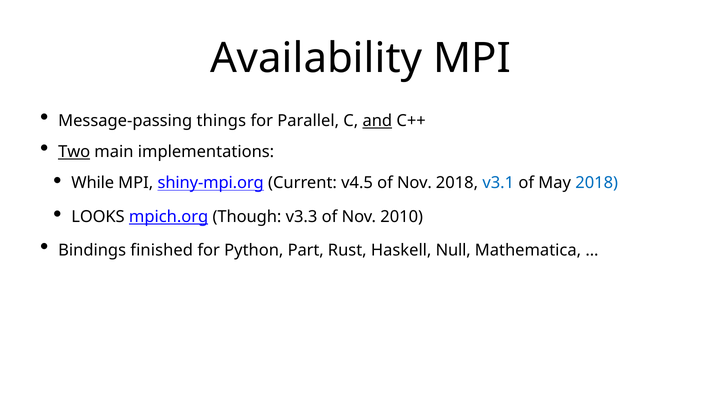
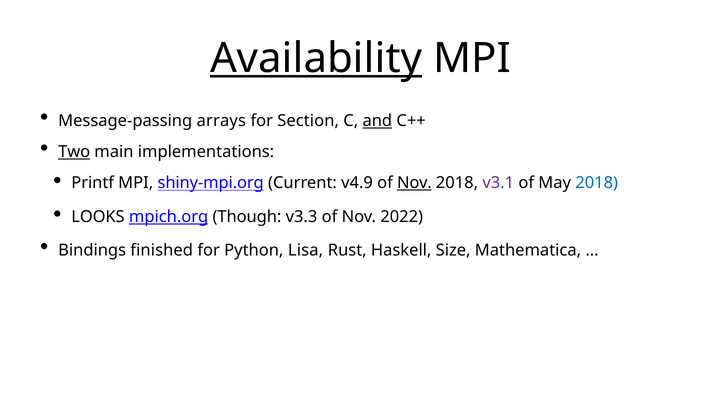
Availability underline: none -> present
things: things -> arrays
Parallel: Parallel -> Section
While: While -> Printf
v4.5: v4.5 -> v4.9
Nov at (414, 183) underline: none -> present
v3.1 colour: blue -> purple
2010: 2010 -> 2022
Part: Part -> Lisa
Null: Null -> Size
